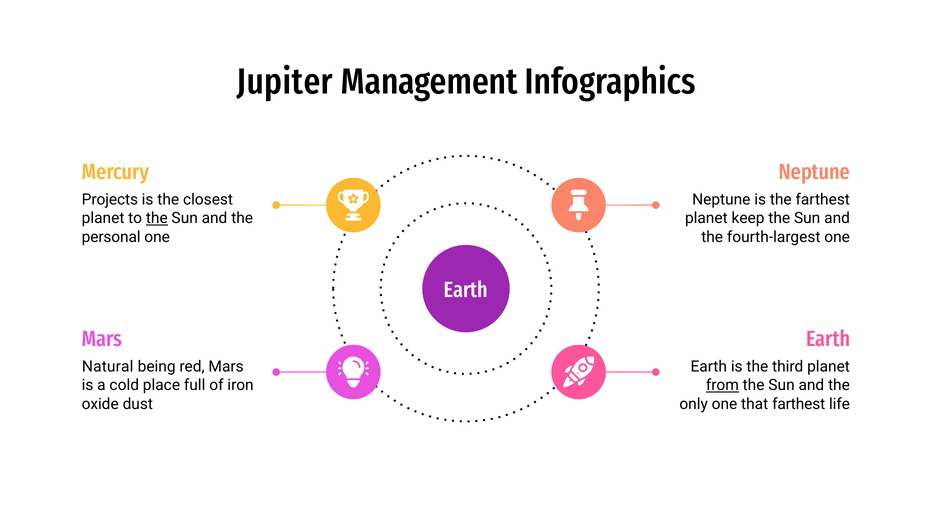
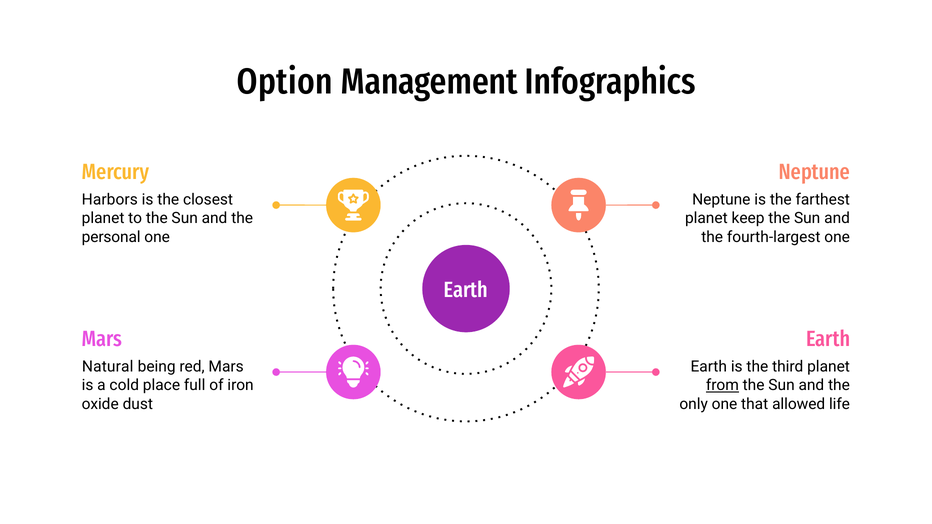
Jupiter: Jupiter -> Option
Projects: Projects -> Harbors
the at (157, 218) underline: present -> none
that farthest: farthest -> allowed
